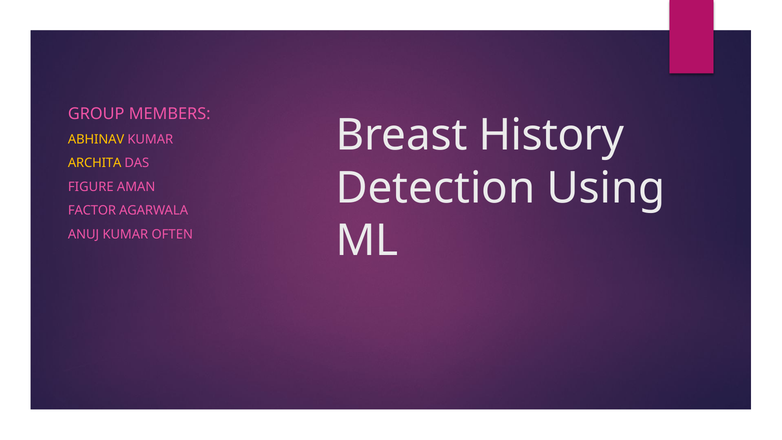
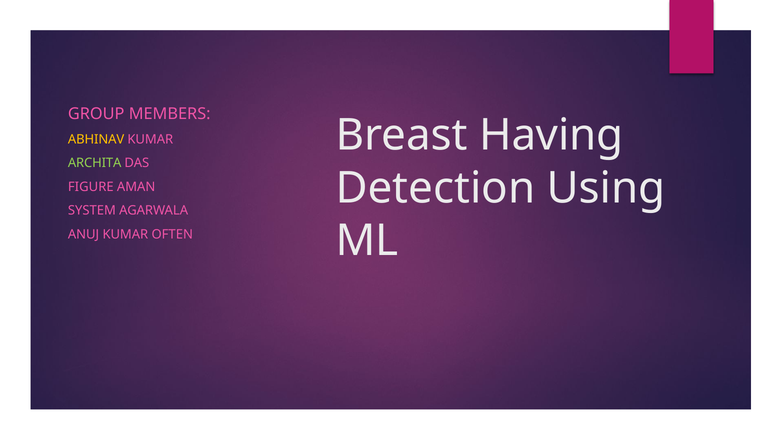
History: History -> Having
ARCHITA colour: yellow -> light green
FACTOR: FACTOR -> SYSTEM
